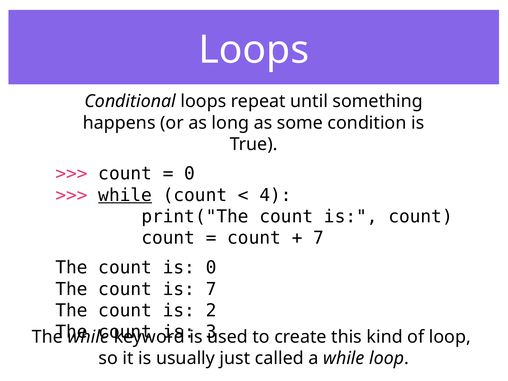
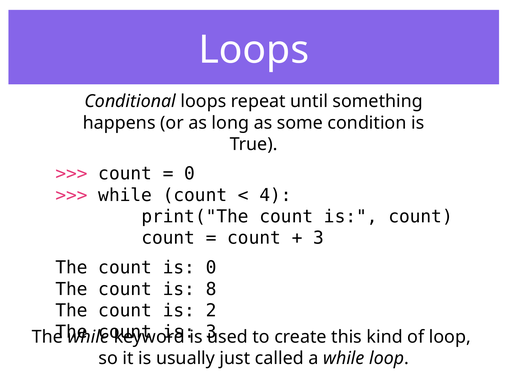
while at (125, 195) underline: present -> none
7 at (319, 238): 7 -> 3
is 7: 7 -> 8
